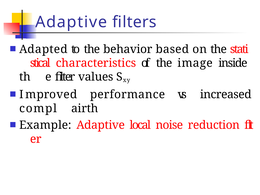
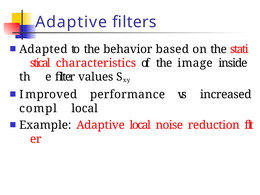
compl airth: airth -> local
